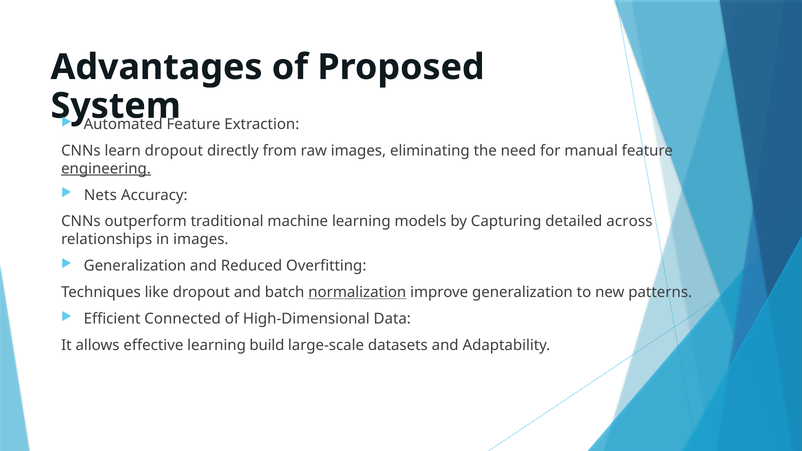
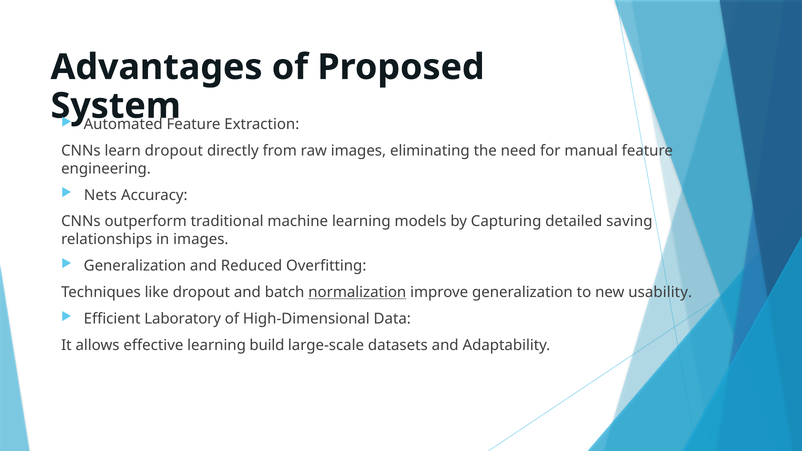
engineering underline: present -> none
across: across -> saving
patterns: patterns -> usability
Connected: Connected -> Laboratory
